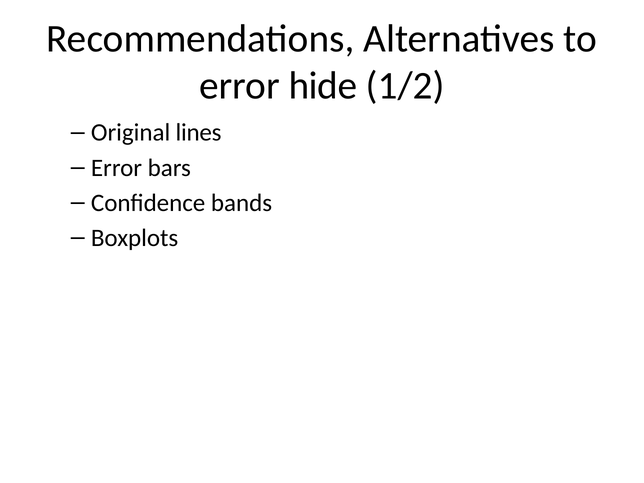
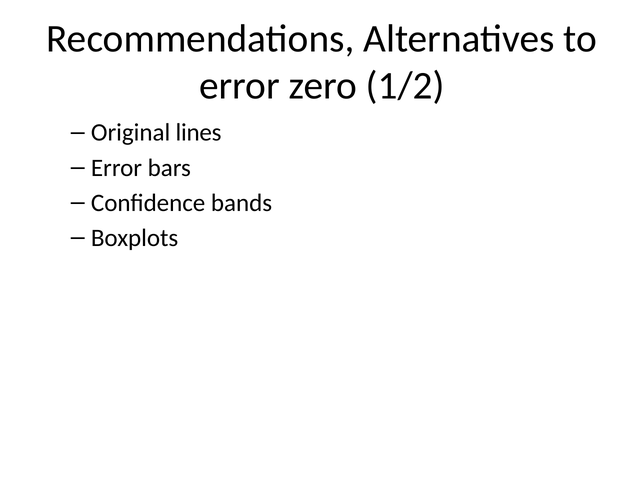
hide: hide -> zero
